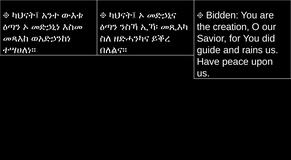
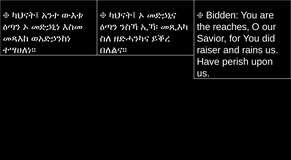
creation: creation -> reaches
guide: guide -> raiser
peace: peace -> perish
